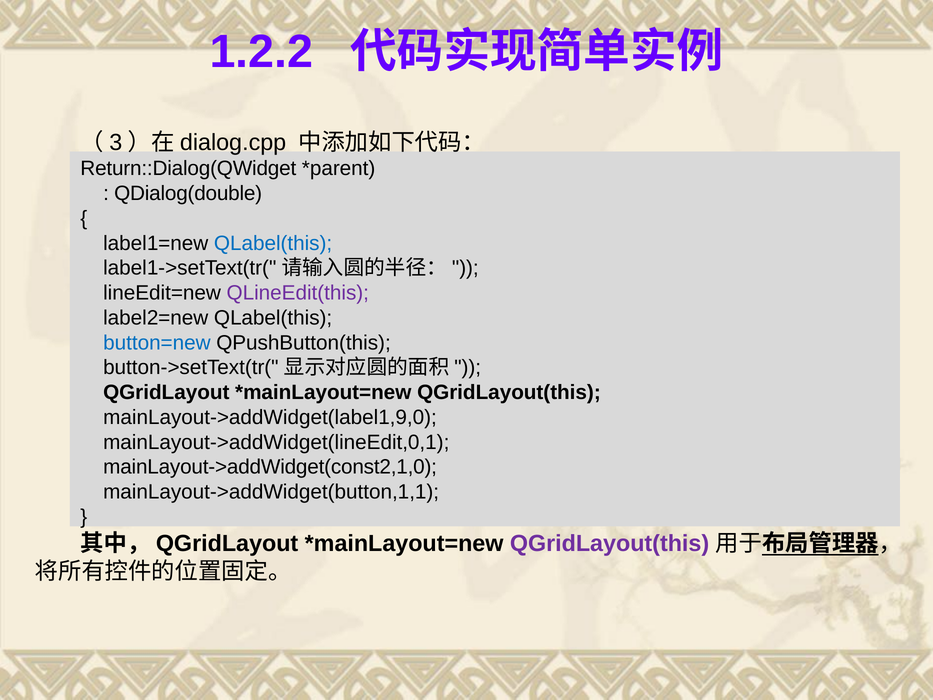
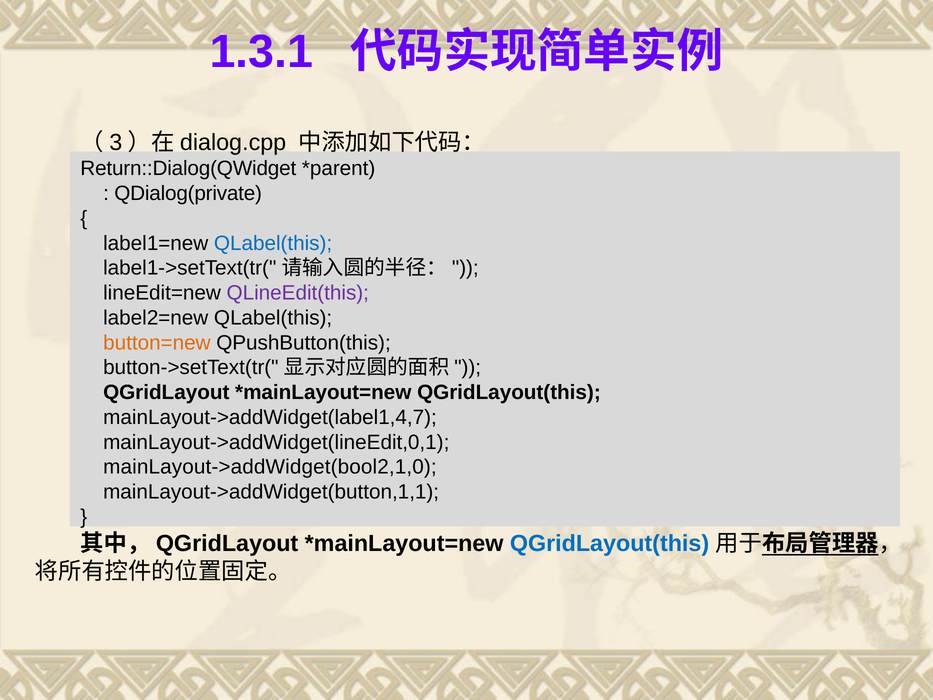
1.2.2: 1.2.2 -> 1.3.1
QDialog(double: QDialog(double -> QDialog(private
button=new colour: blue -> orange
mainLayout->addWidget(label1,9,0: mainLayout->addWidget(label1,9,0 -> mainLayout->addWidget(label1,4,7
mainLayout->addWidget(const2,1,0: mainLayout->addWidget(const2,1,0 -> mainLayout->addWidget(bool2,1,0
QGridLayout(this at (610, 543) colour: purple -> blue
